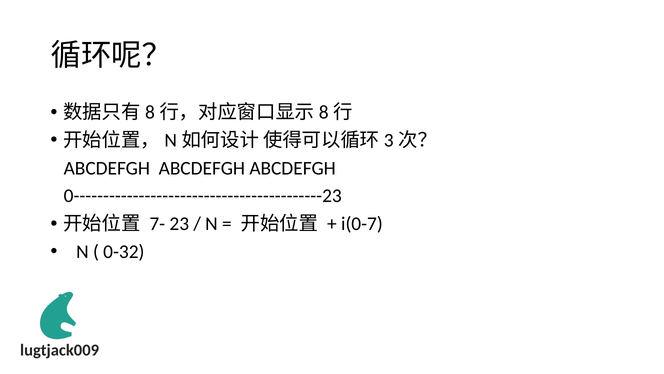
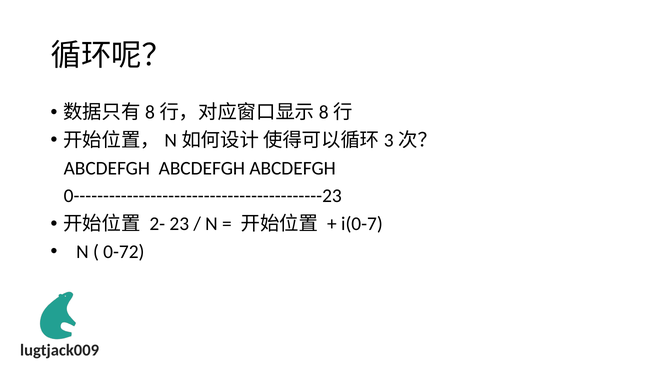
7-: 7- -> 2-
0-32: 0-32 -> 0-72
